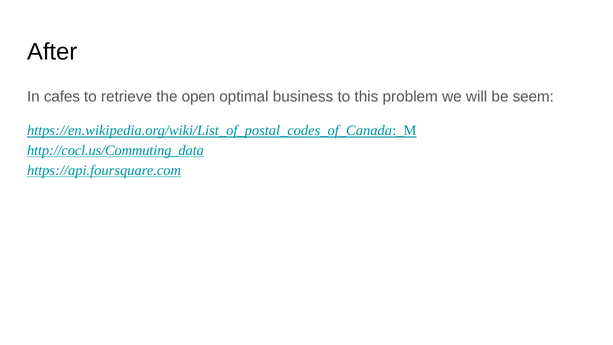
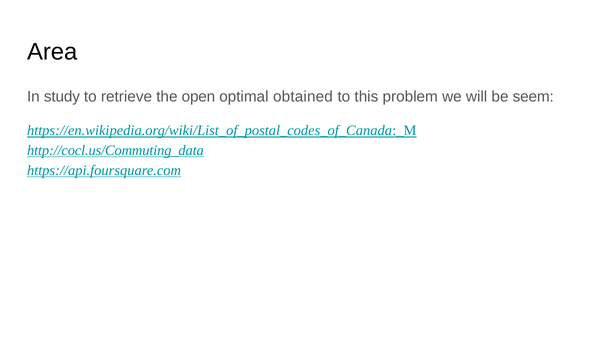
After: After -> Area
cafes: cafes -> study
business: business -> obtained
